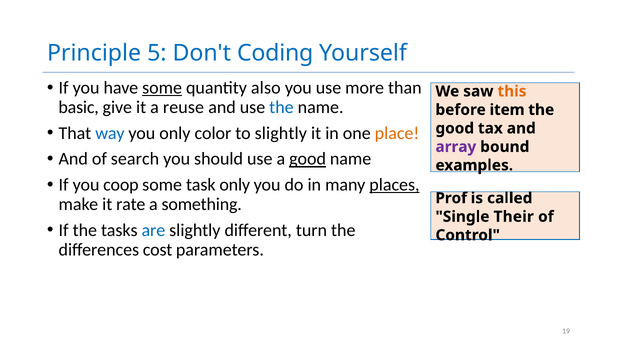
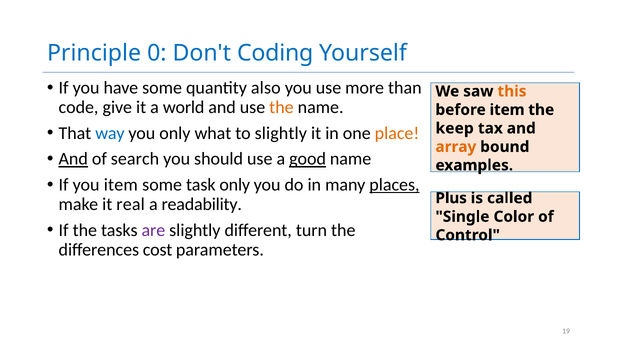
5: 5 -> 0
some at (162, 88) underline: present -> none
basic: basic -> code
reuse: reuse -> world
the at (281, 107) colour: blue -> orange
color: color -> what
good at (455, 128): good -> keep
array colour: purple -> orange
And at (73, 159) underline: none -> present
you coop: coop -> item
Prof: Prof -> Plus
rate: rate -> real
something: something -> readability
Their: Their -> Color
are colour: blue -> purple
